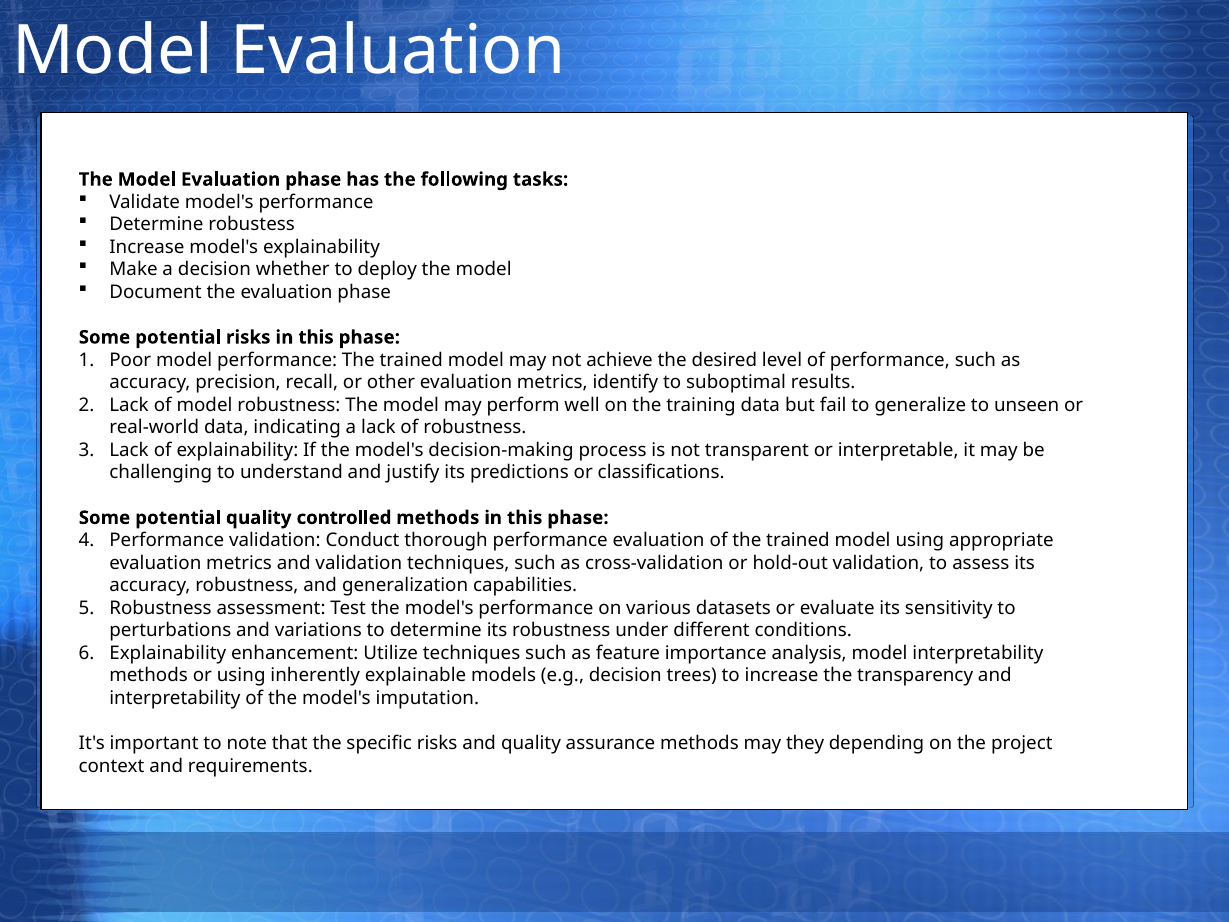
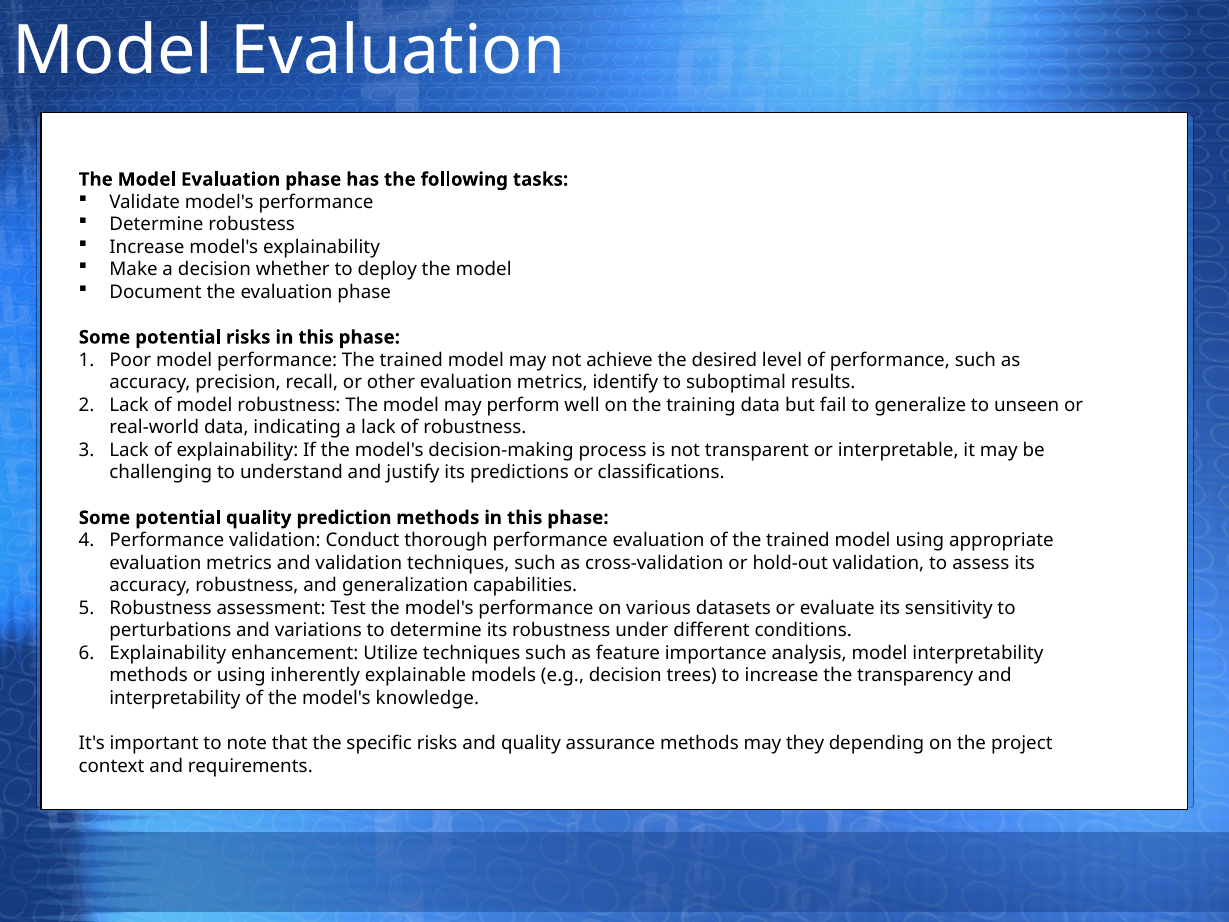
controlled: controlled -> prediction
imputation: imputation -> knowledge
